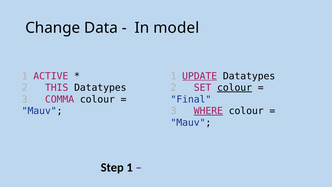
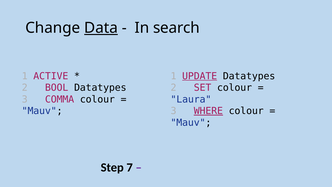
Data underline: none -> present
model: model -> search
THIS: THIS -> BOOL
colour at (235, 88) underline: present -> none
Final: Final -> Laura
Step 1: 1 -> 7
